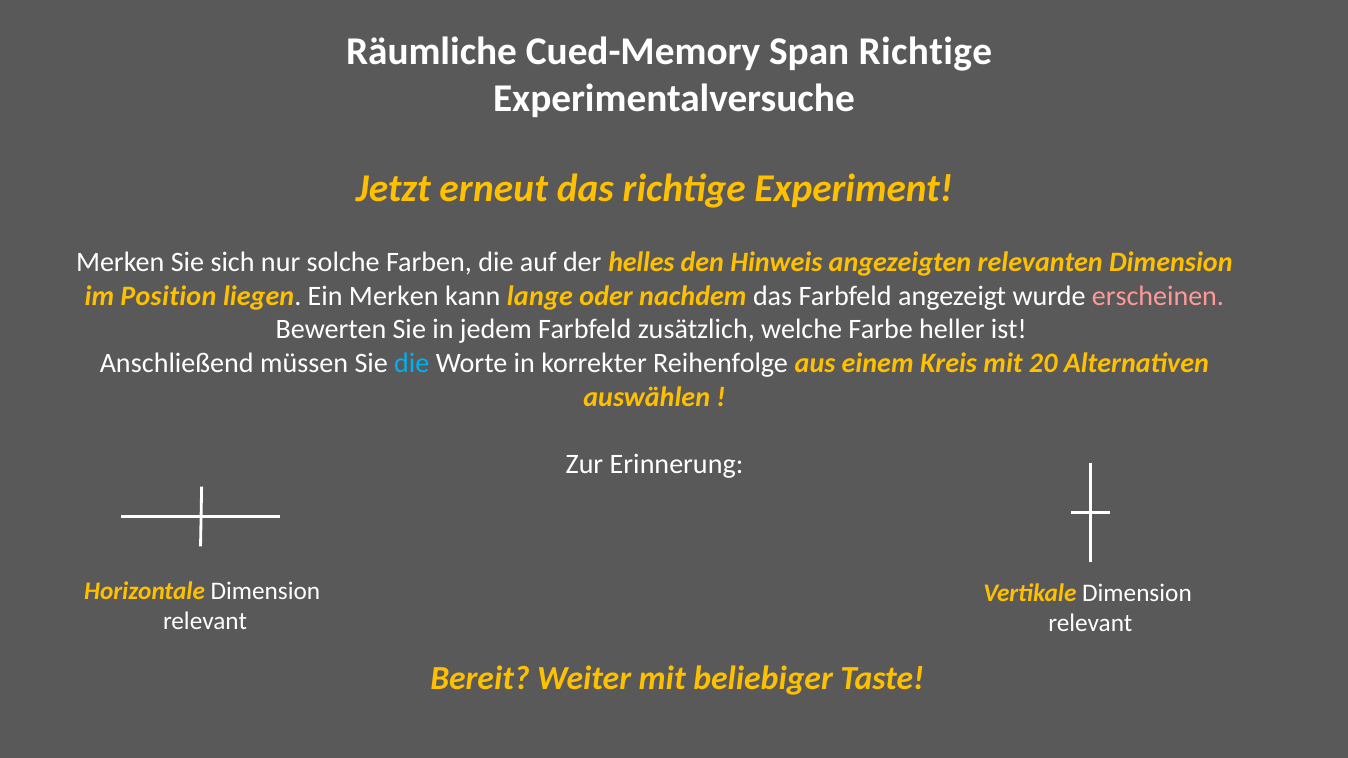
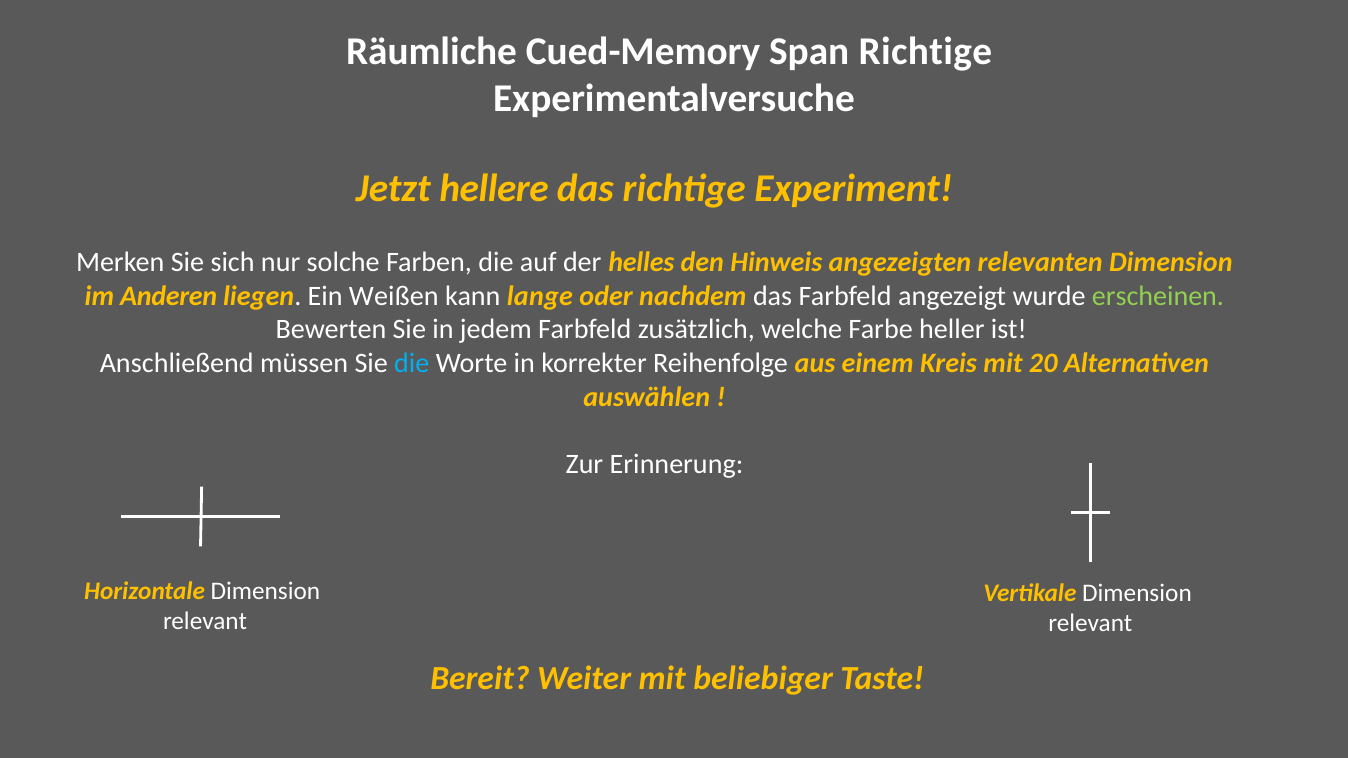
erneut: erneut -> hellere
Position: Position -> Anderen
Ein Merken: Merken -> Weißen
erscheinen colour: pink -> light green
